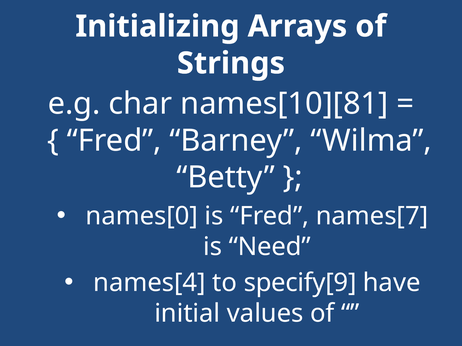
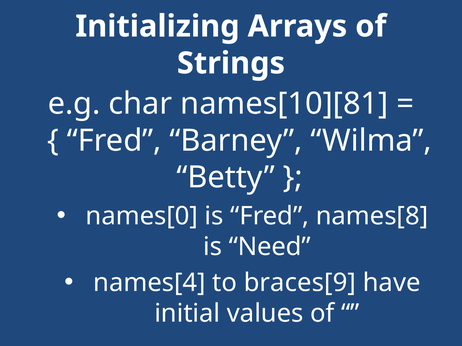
names[7: names[7 -> names[8
specify[9: specify[9 -> braces[9
